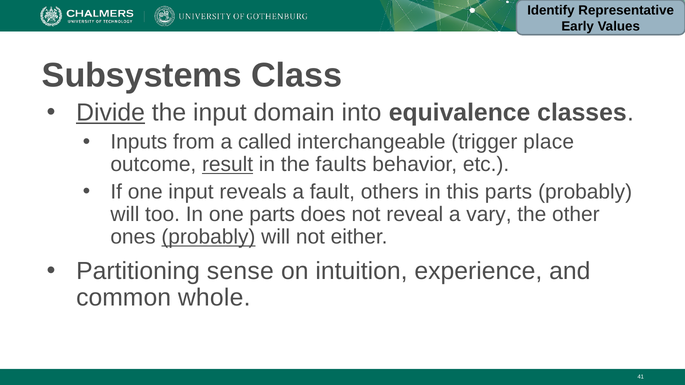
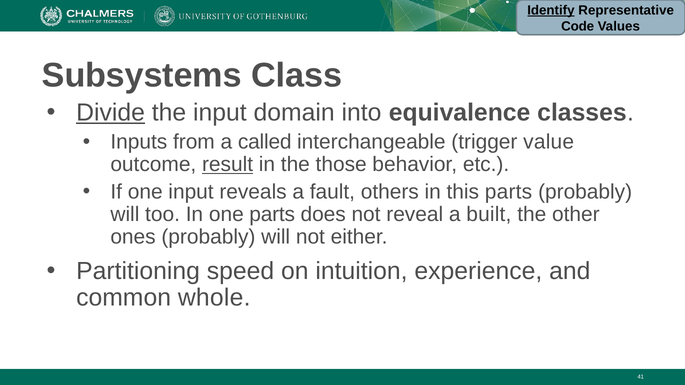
Identify underline: none -> present
Early: Early -> Code
place: place -> value
faults: faults -> those
vary: vary -> built
probably at (208, 237) underline: present -> none
sense: sense -> speed
